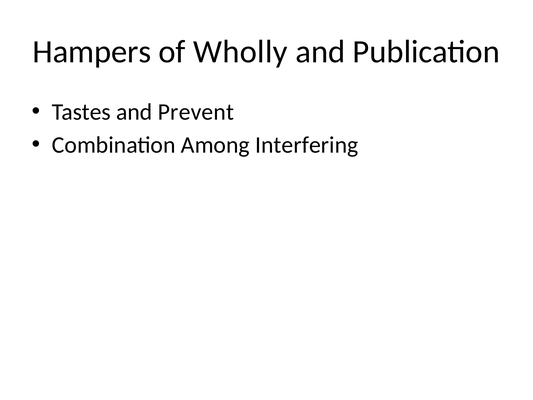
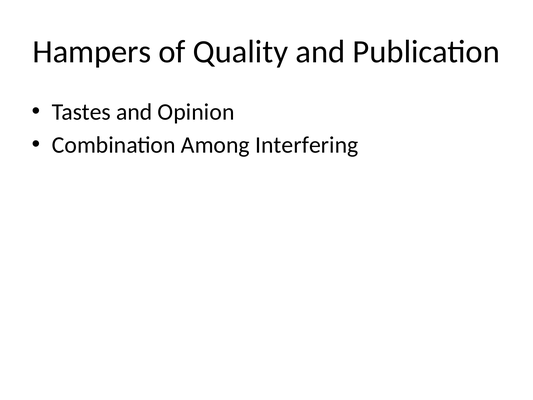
Wholly: Wholly -> Quality
Prevent: Prevent -> Opinion
